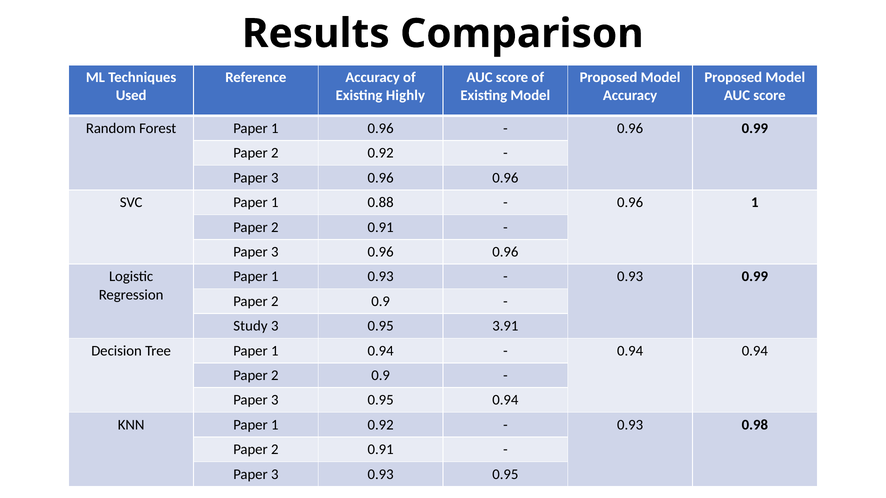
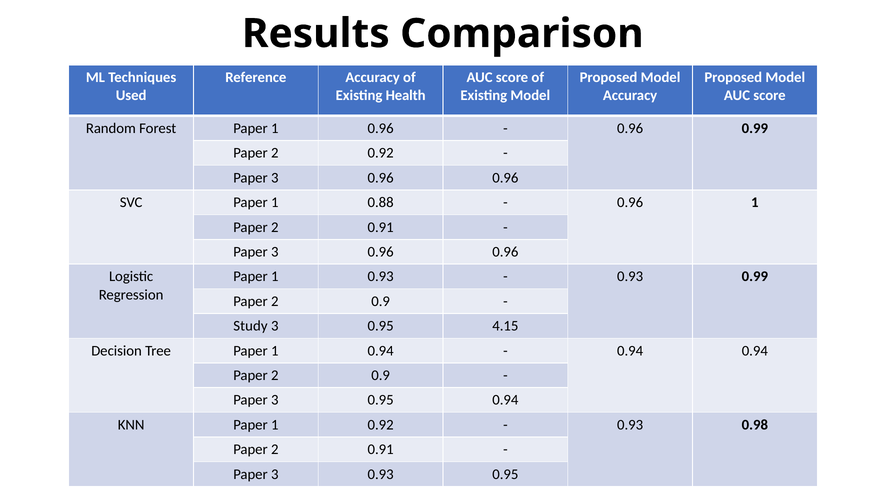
Highly: Highly -> Health
3.91: 3.91 -> 4.15
